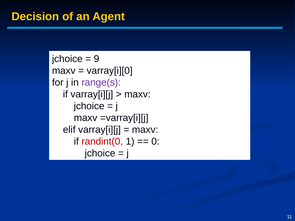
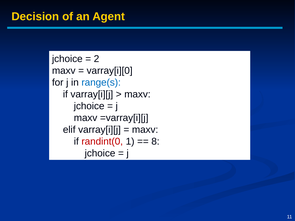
9: 9 -> 2
range(s colour: purple -> blue
0: 0 -> 8
